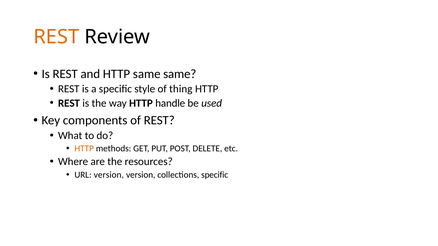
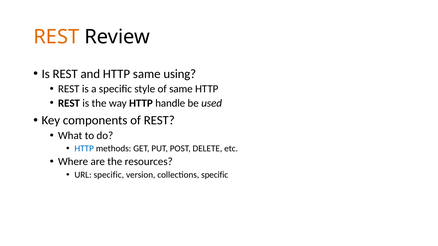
same same: same -> using
of thing: thing -> same
HTTP at (84, 149) colour: orange -> blue
URL version: version -> specific
